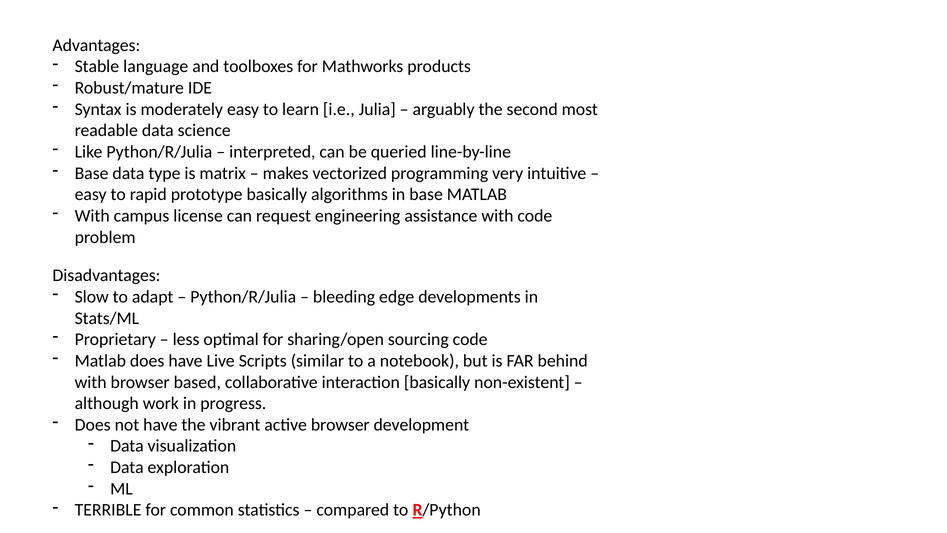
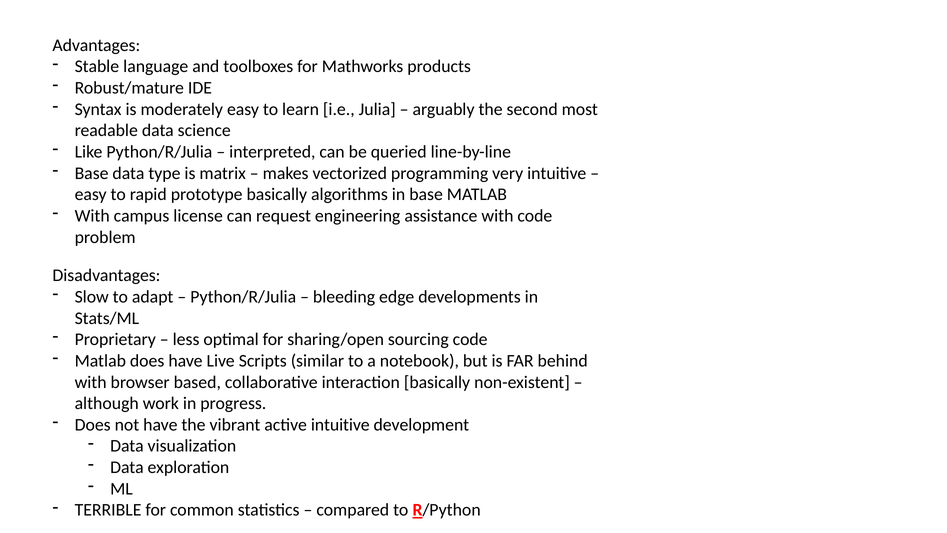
active browser: browser -> intuitive
